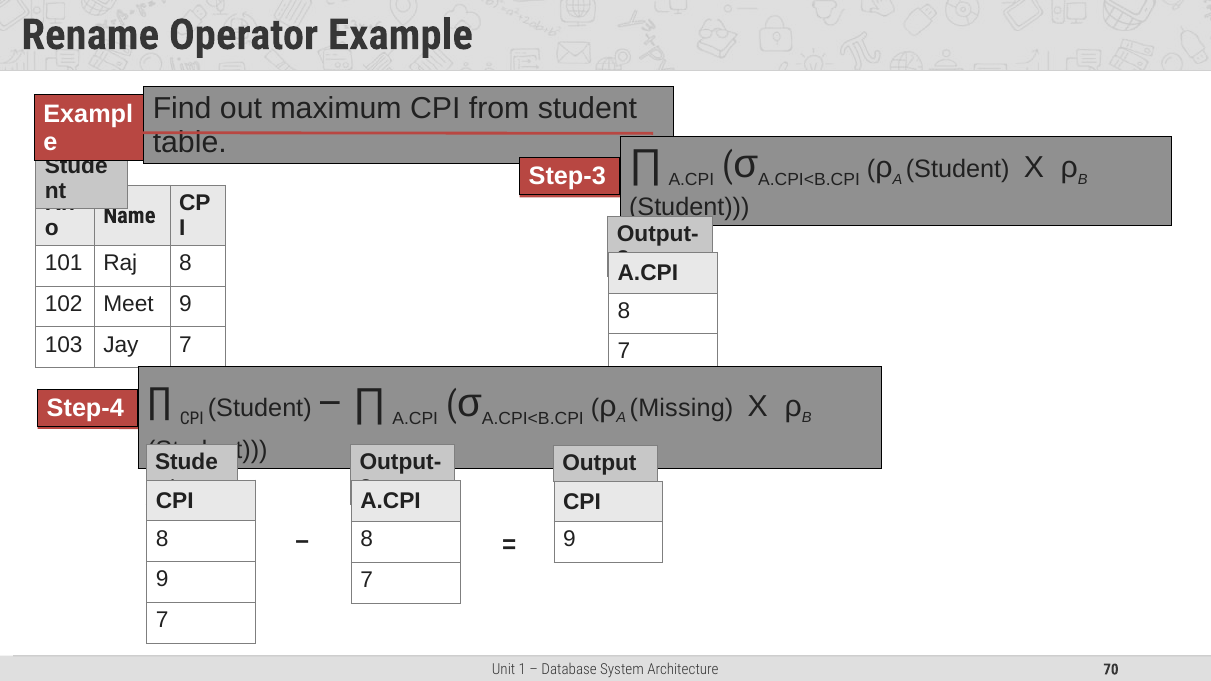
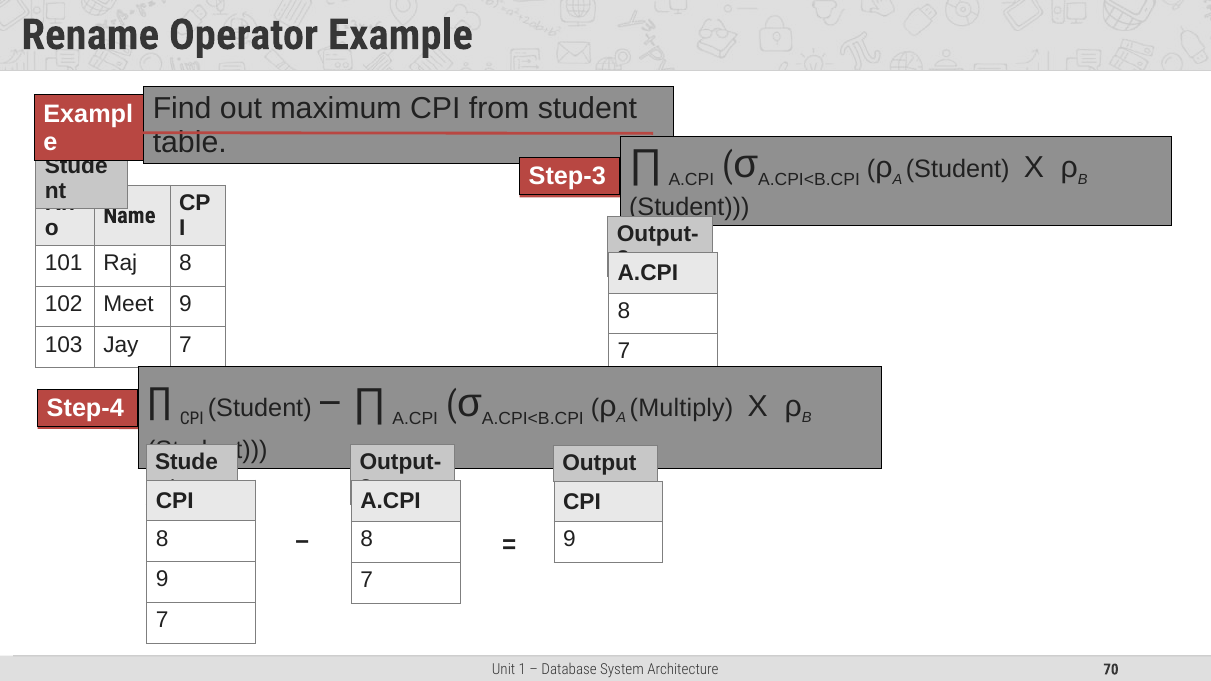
Missing: Missing -> Multiply
